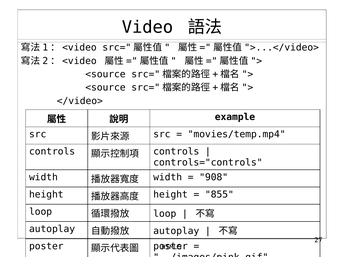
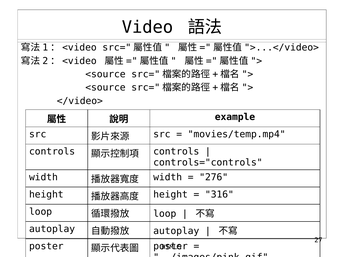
908: 908 -> 276
855: 855 -> 316
